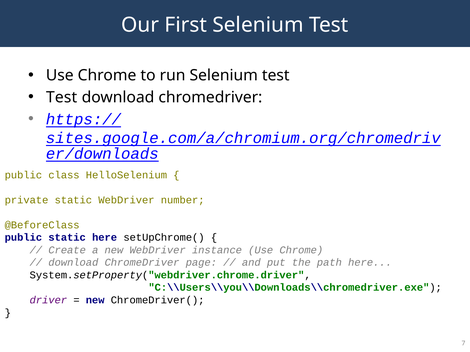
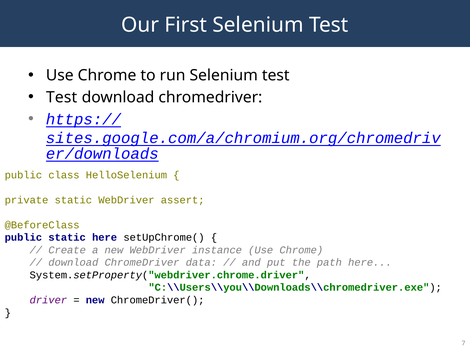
number: number -> assert
page: page -> data
